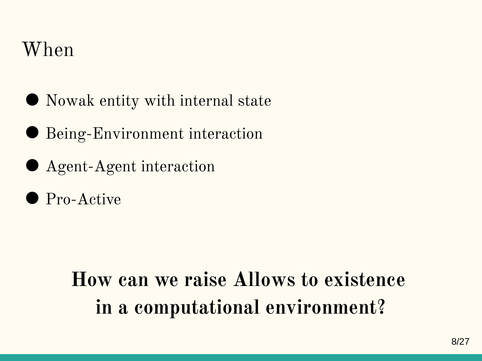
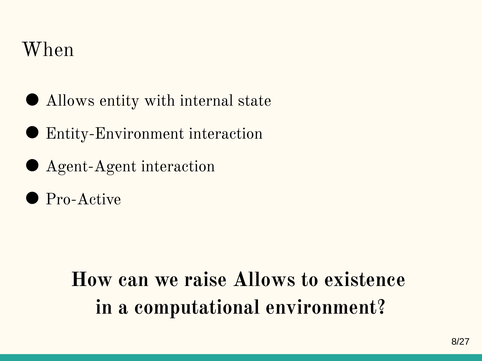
Nowak at (70, 101): Nowak -> Allows
Being-Environment: Being-Environment -> Entity-Environment
